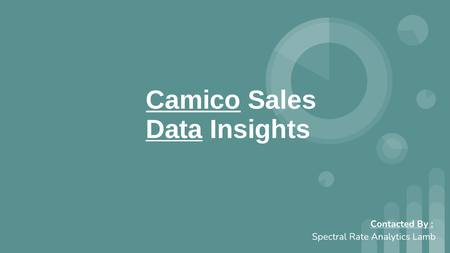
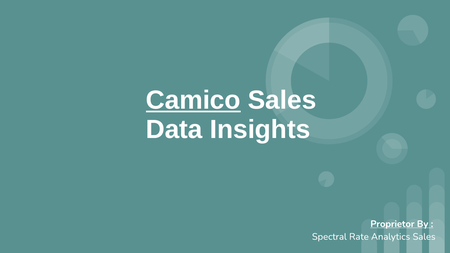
Data underline: present -> none
Contacted: Contacted -> Proprietor
Analytics Lamb: Lamb -> Sales
